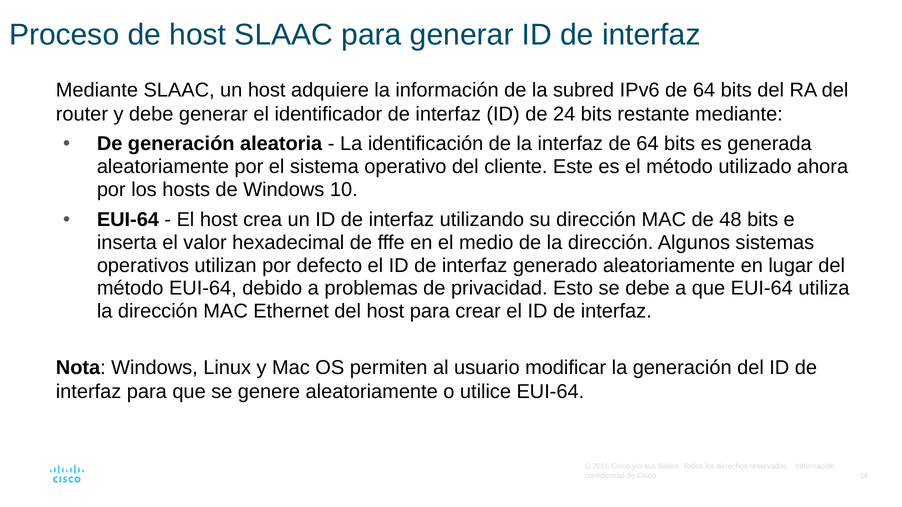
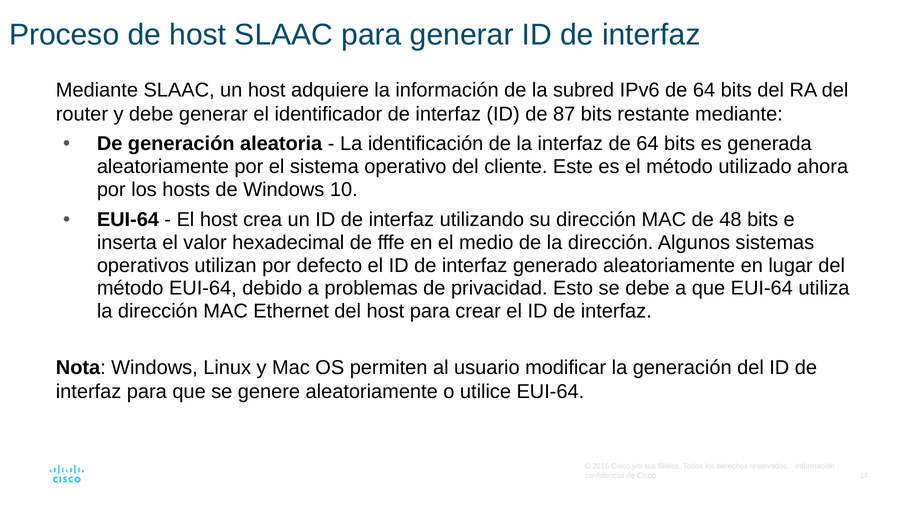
24: 24 -> 87
